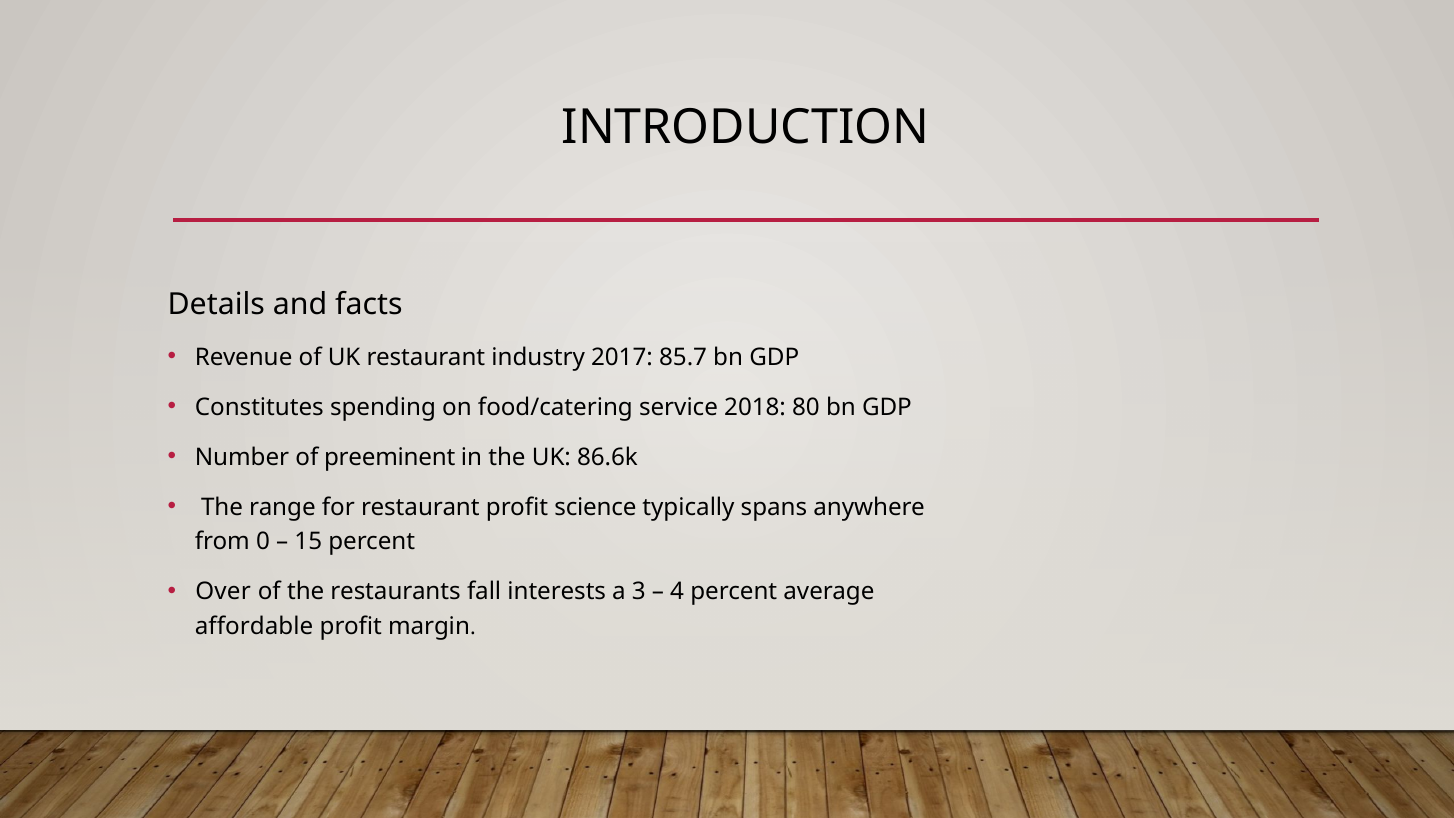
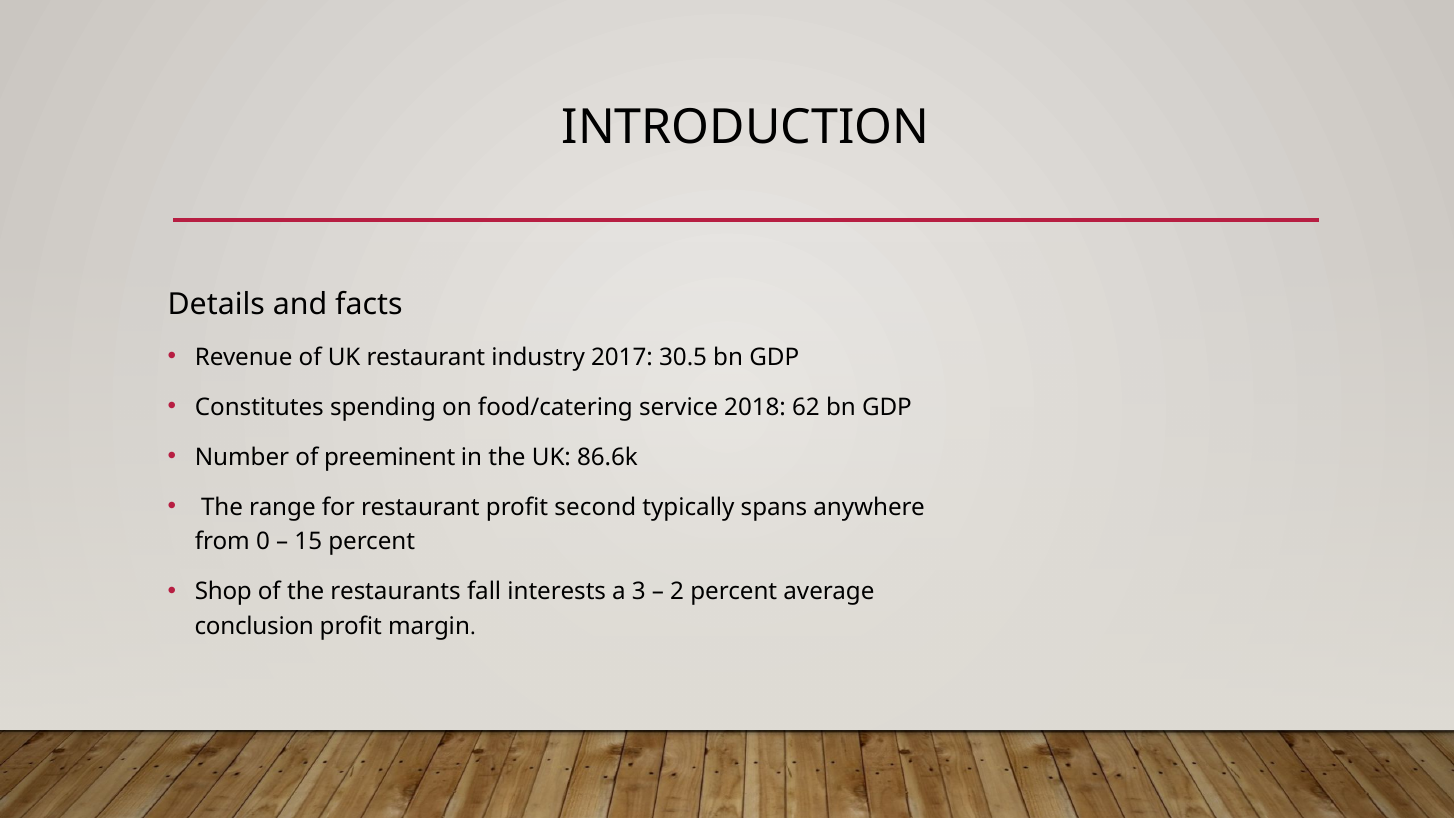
85.7: 85.7 -> 30.5
80: 80 -> 62
science: science -> second
Over: Over -> Shop
4: 4 -> 2
affordable: affordable -> conclusion
